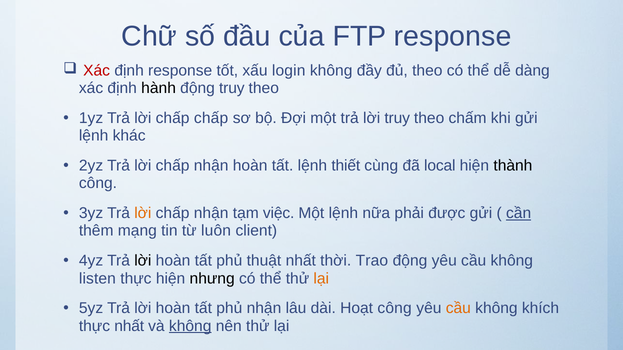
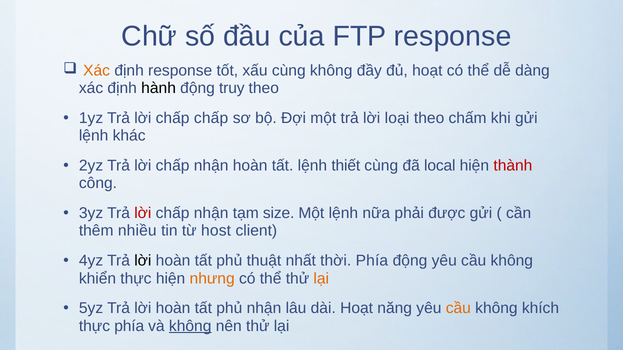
Xác at (97, 71) colour: red -> orange
xấu login: login -> cùng
đủ theo: theo -> hoạt
lời truy: truy -> loại
thành colour: black -> red
lời at (143, 213) colour: orange -> red
việc: việc -> size
cần underline: present -> none
mạng: mạng -> nhiều
luôn: luôn -> host
thời Trao: Trao -> Phía
listen: listen -> khiển
nhưng colour: black -> orange
Hoạt công: công -> năng
thực nhất: nhất -> phía
